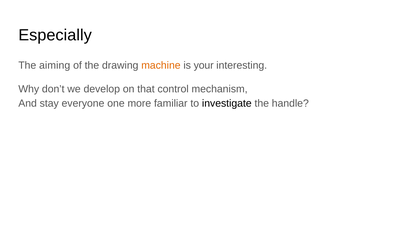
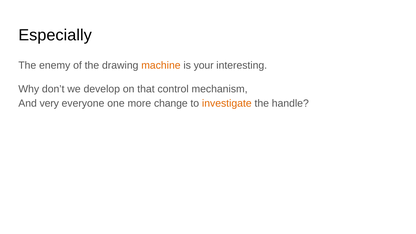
aiming: aiming -> enemy
stay: stay -> very
familiar: familiar -> change
investigate colour: black -> orange
